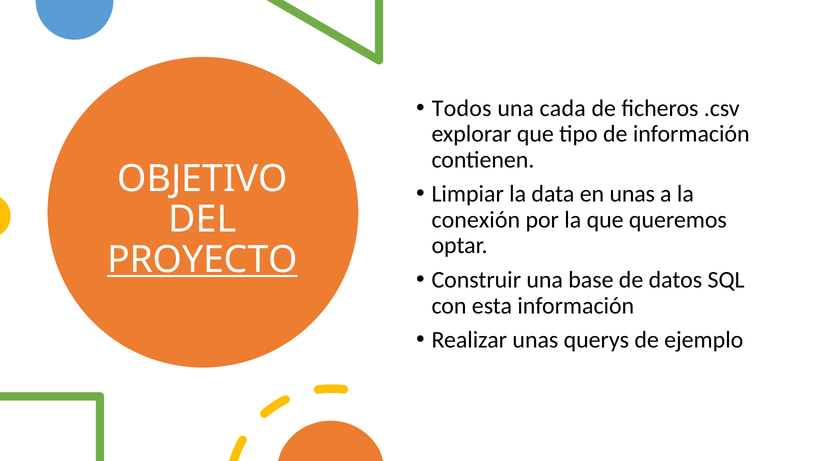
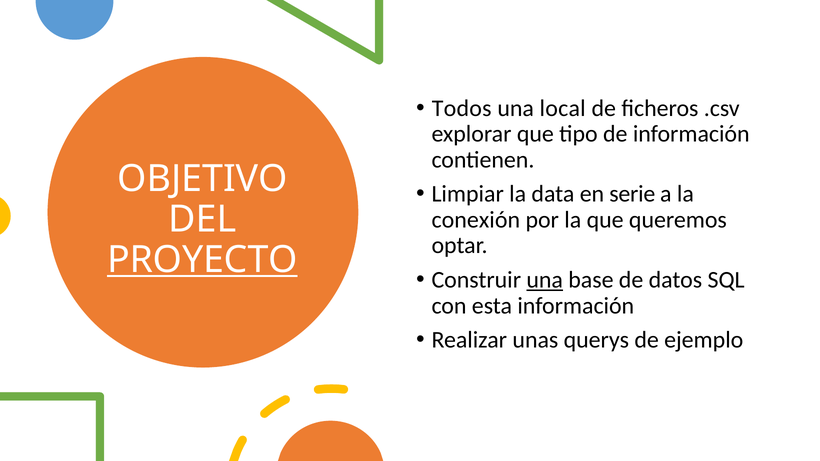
cada: cada -> local
en unas: unas -> serie
una at (545, 280) underline: none -> present
